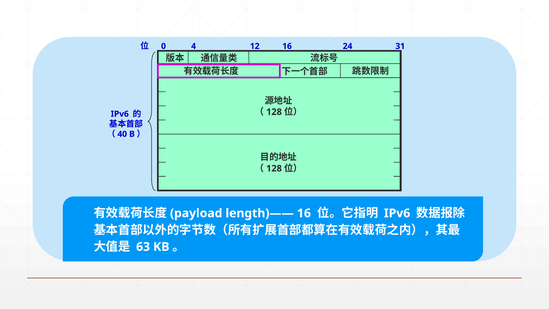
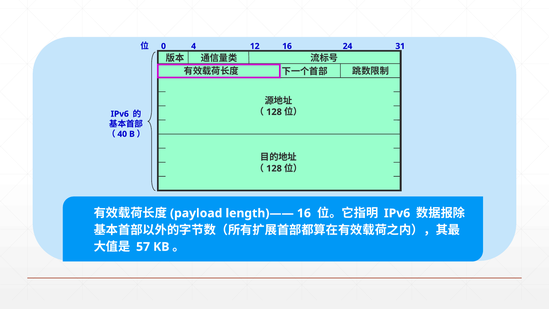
63: 63 -> 57
